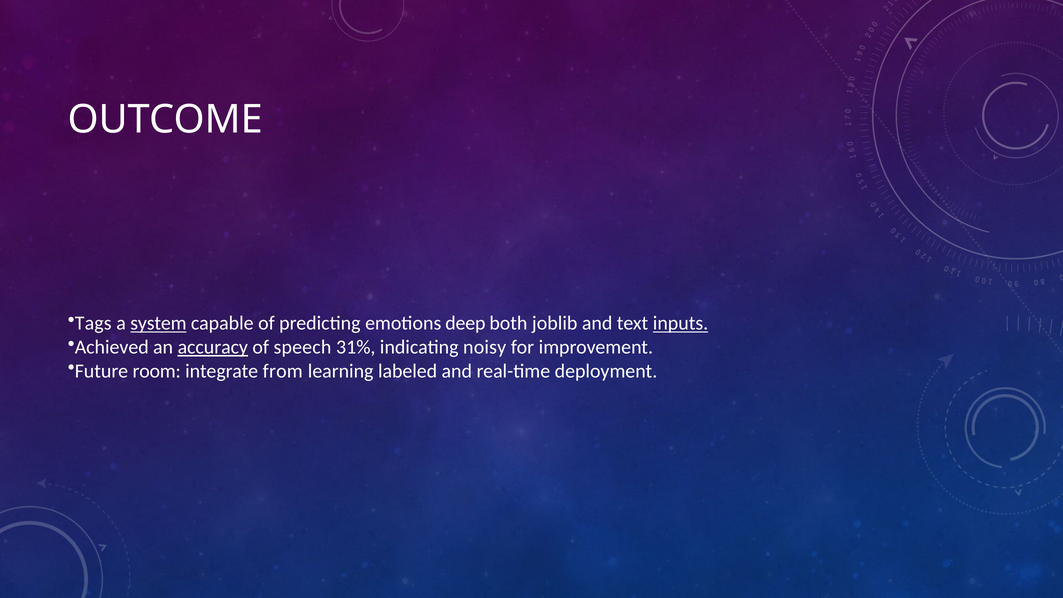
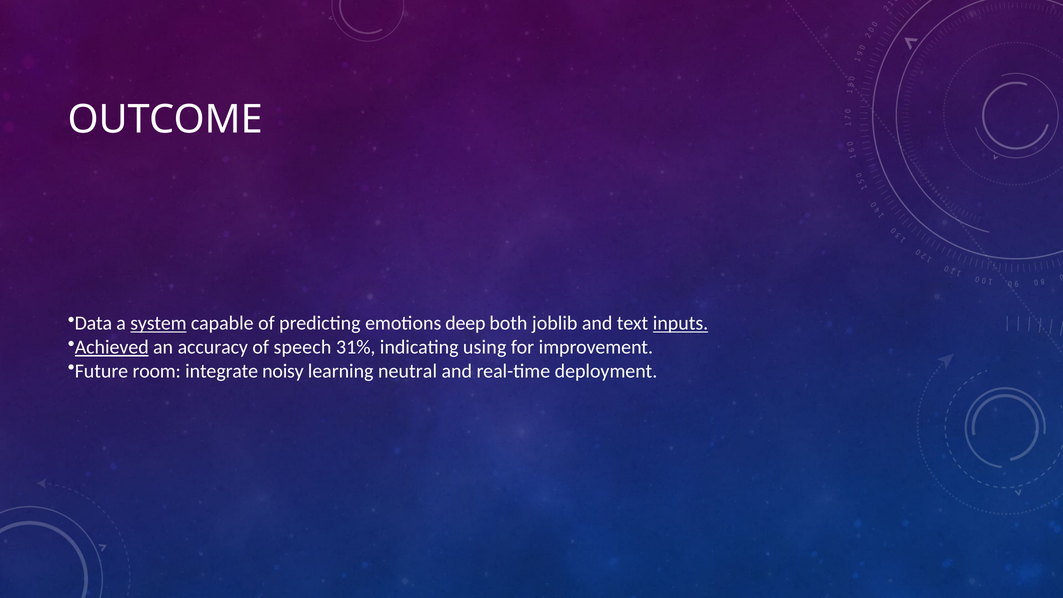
Tags: Tags -> Data
Achieved underline: none -> present
accuracy underline: present -> none
noisy: noisy -> using
from: from -> noisy
labeled: labeled -> neutral
